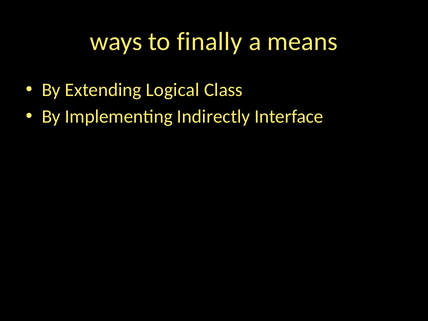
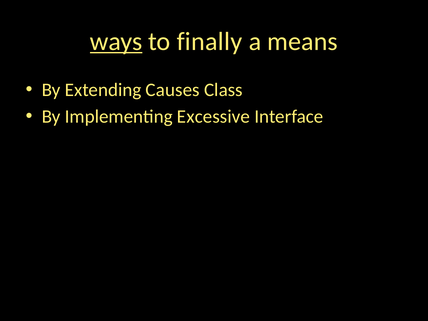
ways underline: none -> present
Logical: Logical -> Causes
Indirectly: Indirectly -> Excessive
